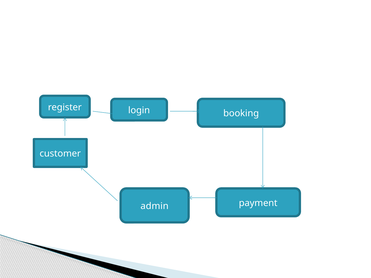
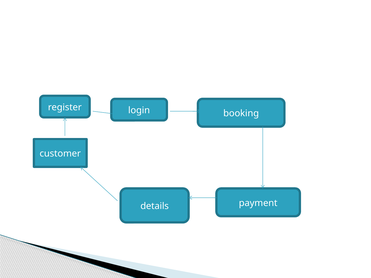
admin: admin -> details
